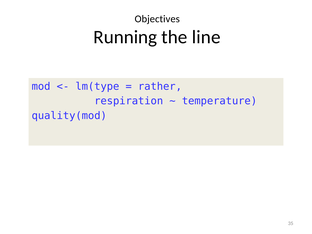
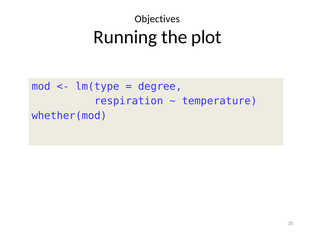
line: line -> plot
rather: rather -> degree
quality(mod: quality(mod -> whether(mod
